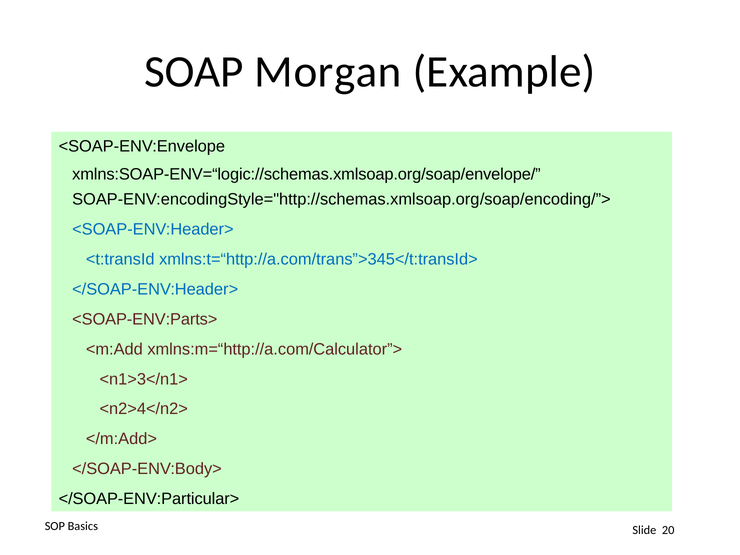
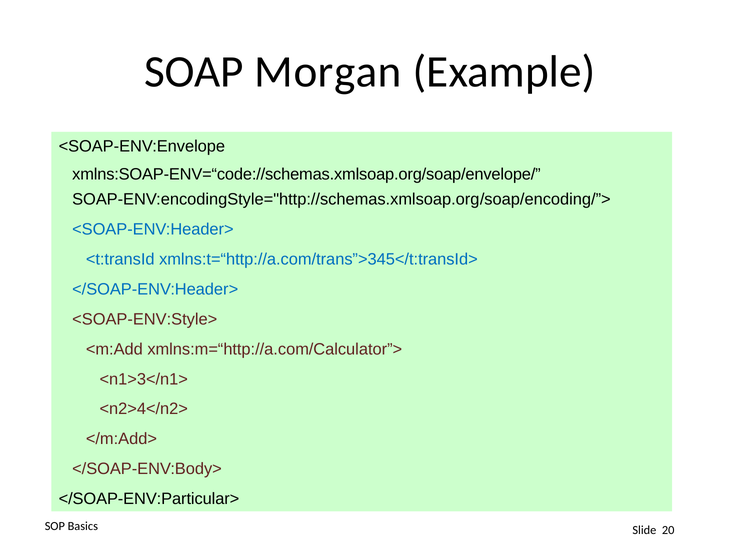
xmlns:SOAP-ENV=“logic://schemas.xmlsoap.org/soap/envelope/: xmlns:SOAP-ENV=“logic://schemas.xmlsoap.org/soap/envelope/ -> xmlns:SOAP-ENV=“code://schemas.xmlsoap.org/soap/envelope/
<SOAP-ENV:Parts>: <SOAP-ENV:Parts> -> <SOAP-ENV:Style>
